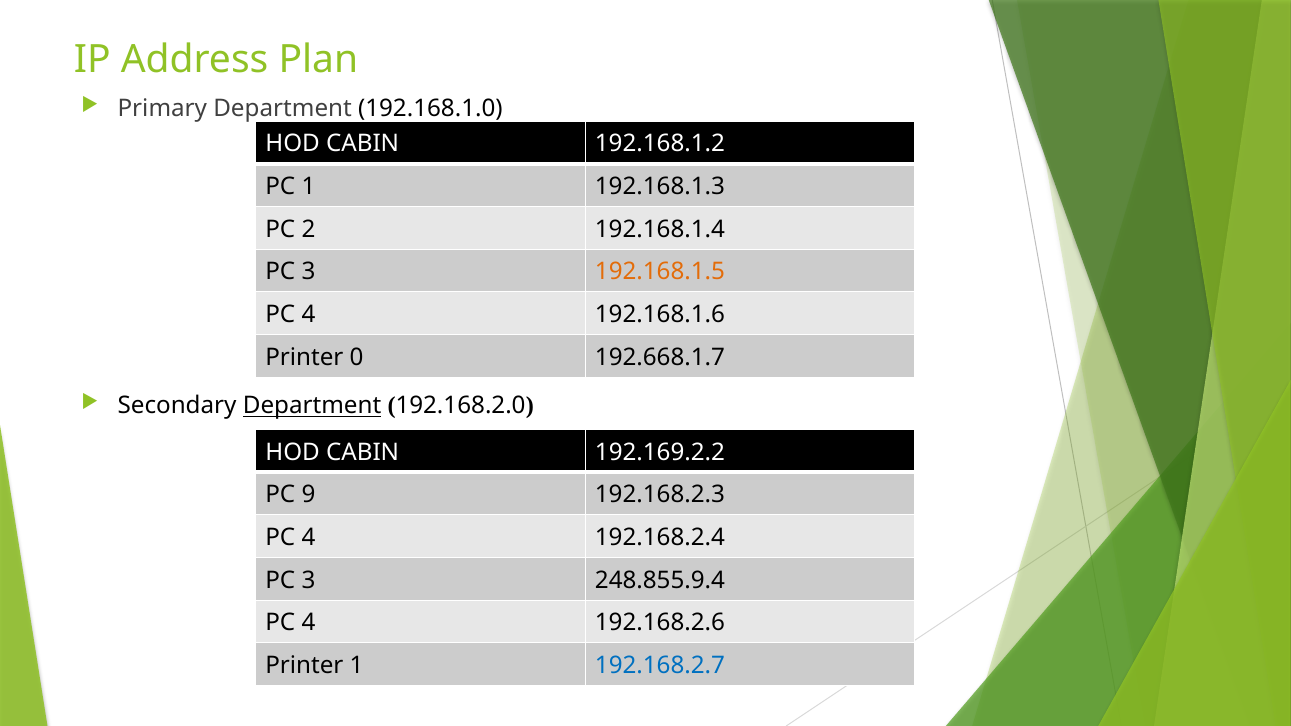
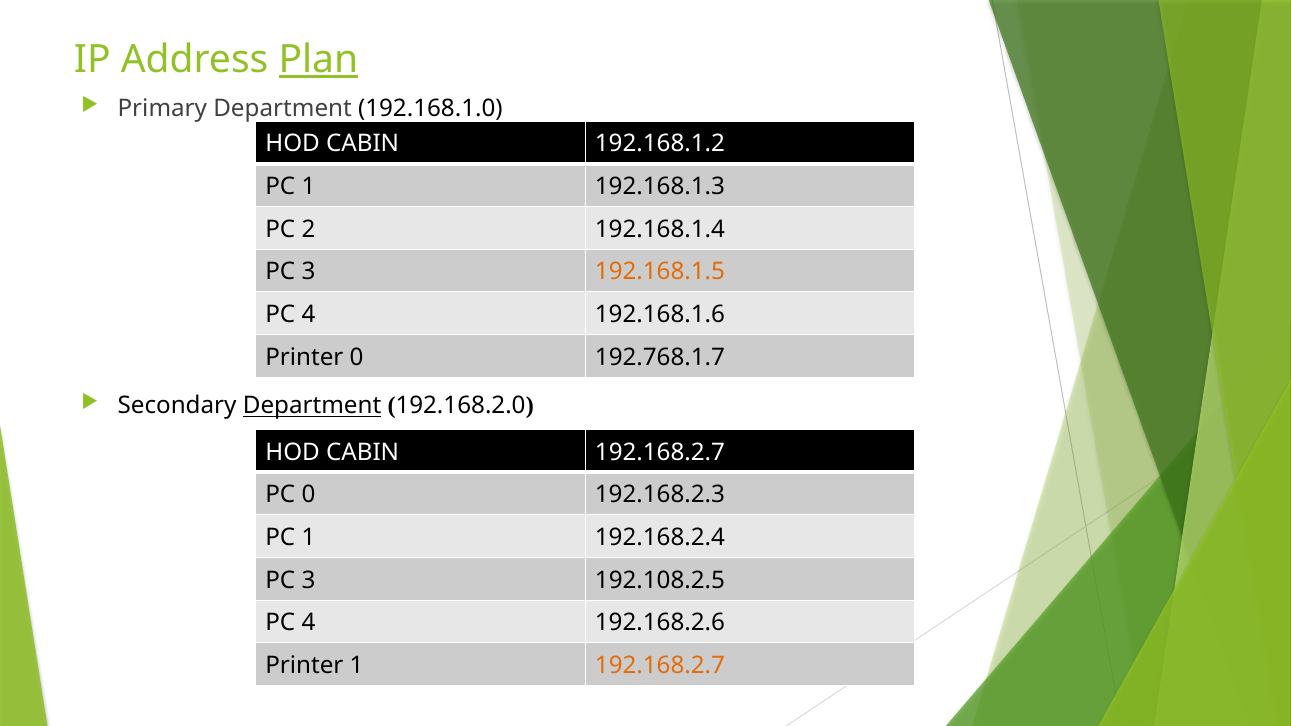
Plan underline: none -> present
192.668.1.7: 192.668.1.7 -> 192.768.1.7
CABIN 192.169.2.2: 192.169.2.2 -> 192.168.2.7
PC 9: 9 -> 0
4 at (308, 538): 4 -> 1
248.855.9.4: 248.855.9.4 -> 192.108.2.5
192.168.2.7 at (660, 666) colour: blue -> orange
